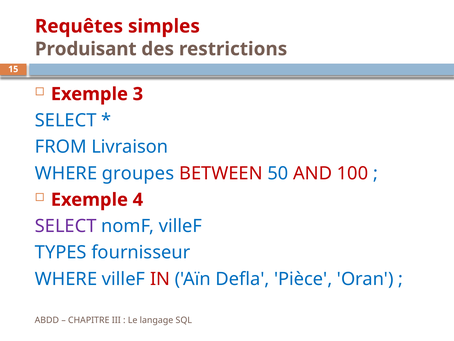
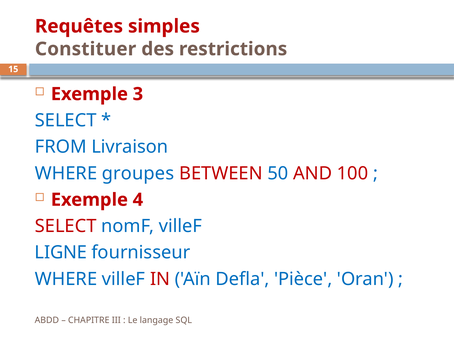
Produisant: Produisant -> Constituer
SELECT at (66, 226) colour: purple -> red
TYPES: TYPES -> LIGNE
